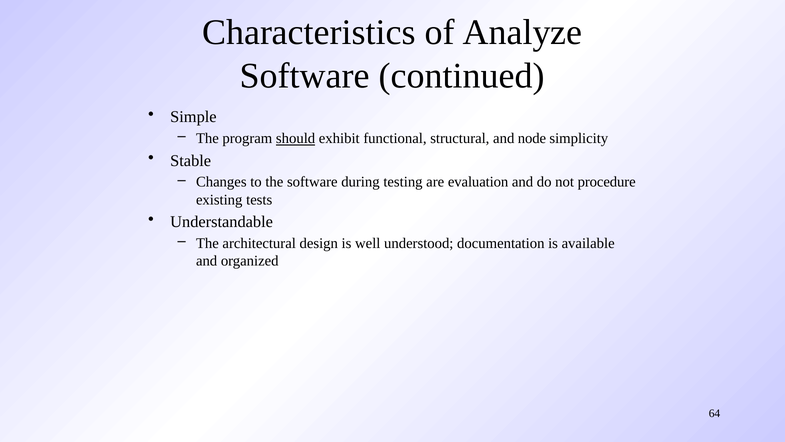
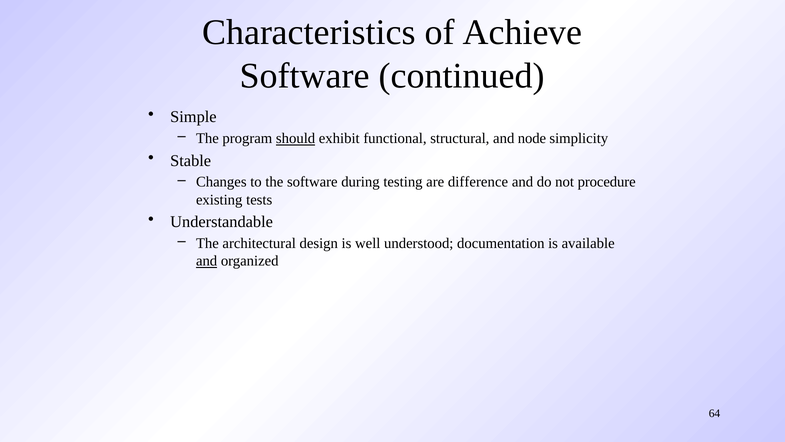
Analyze: Analyze -> Achieve
evaluation: evaluation -> difference
and at (207, 261) underline: none -> present
